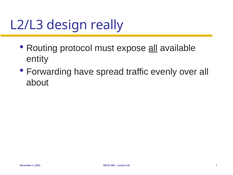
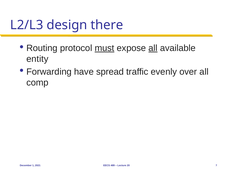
really: really -> there
must underline: none -> present
about: about -> comp
